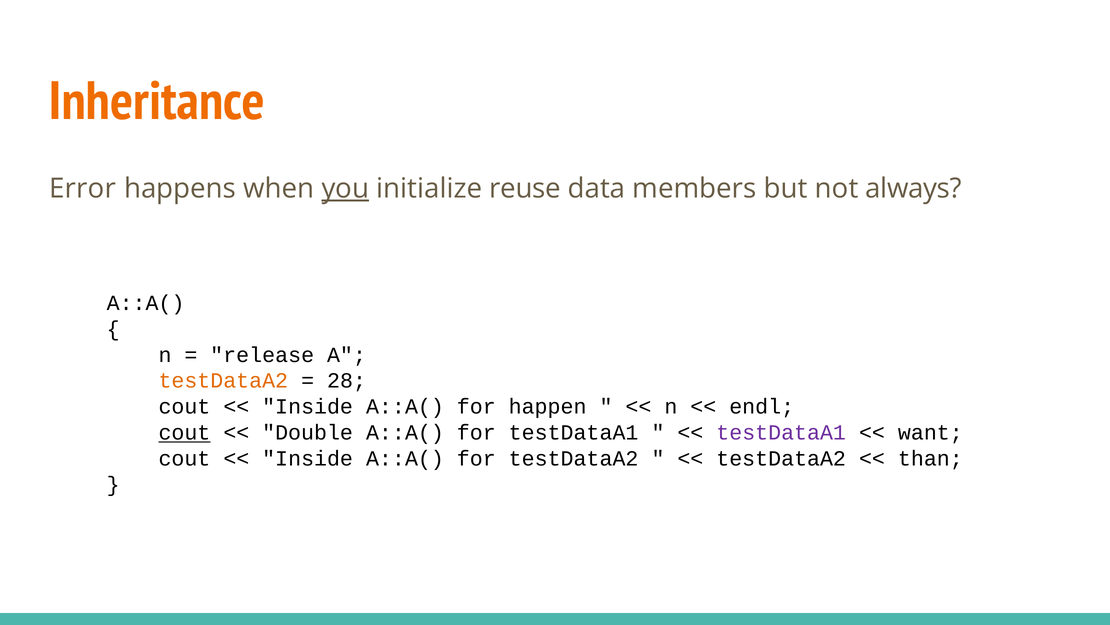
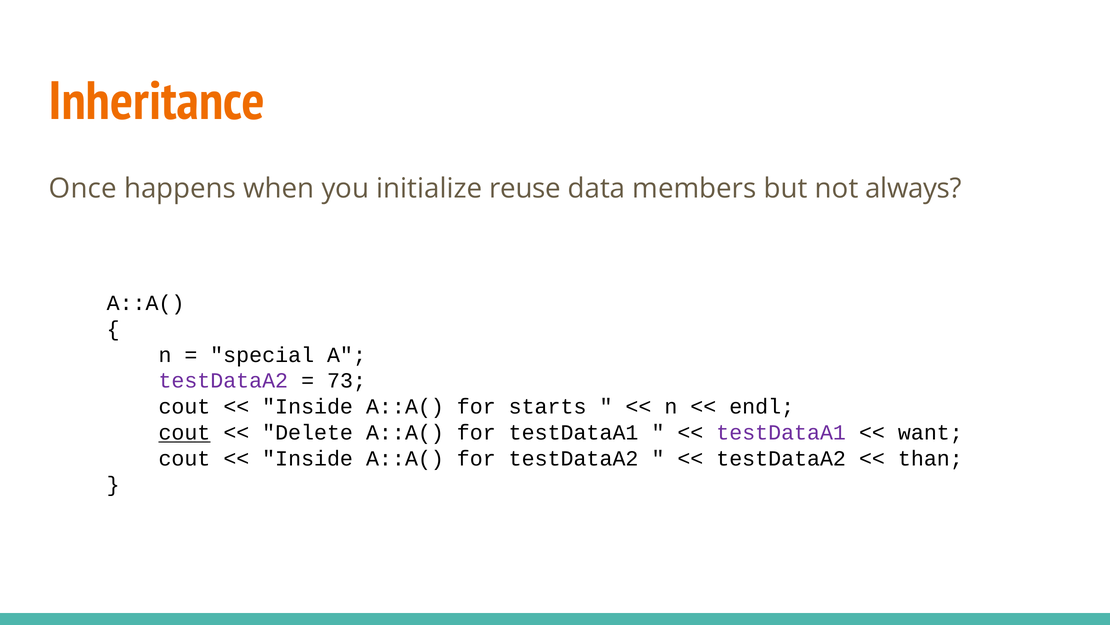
Error: Error -> Once
you underline: present -> none
release: release -> special
testDataA2 at (223, 380) colour: orange -> purple
28: 28 -> 73
happen: happen -> starts
Double: Double -> Delete
